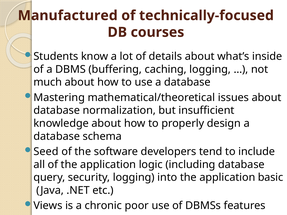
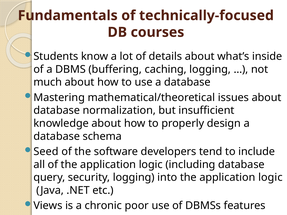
Manufactured: Manufactured -> Fundamentals
into the application basic: basic -> logic
